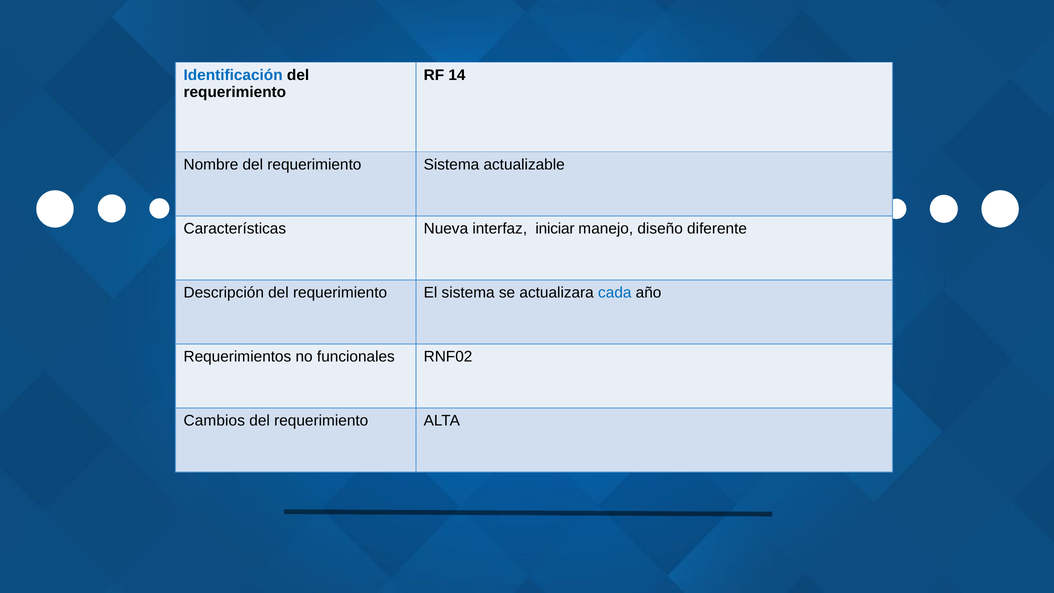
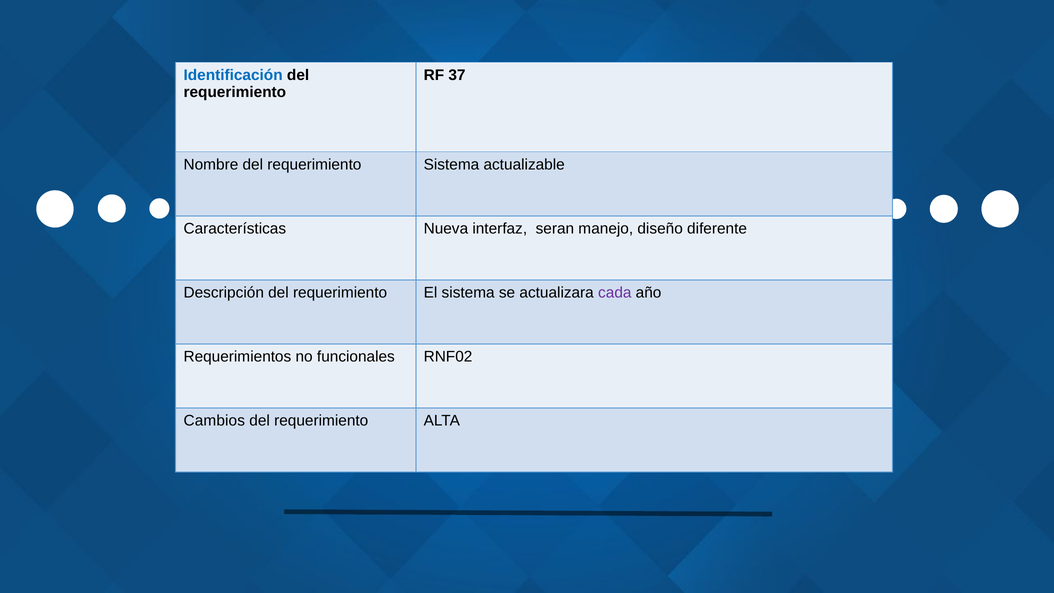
14: 14 -> 37
iniciar: iniciar -> seran
cada colour: blue -> purple
